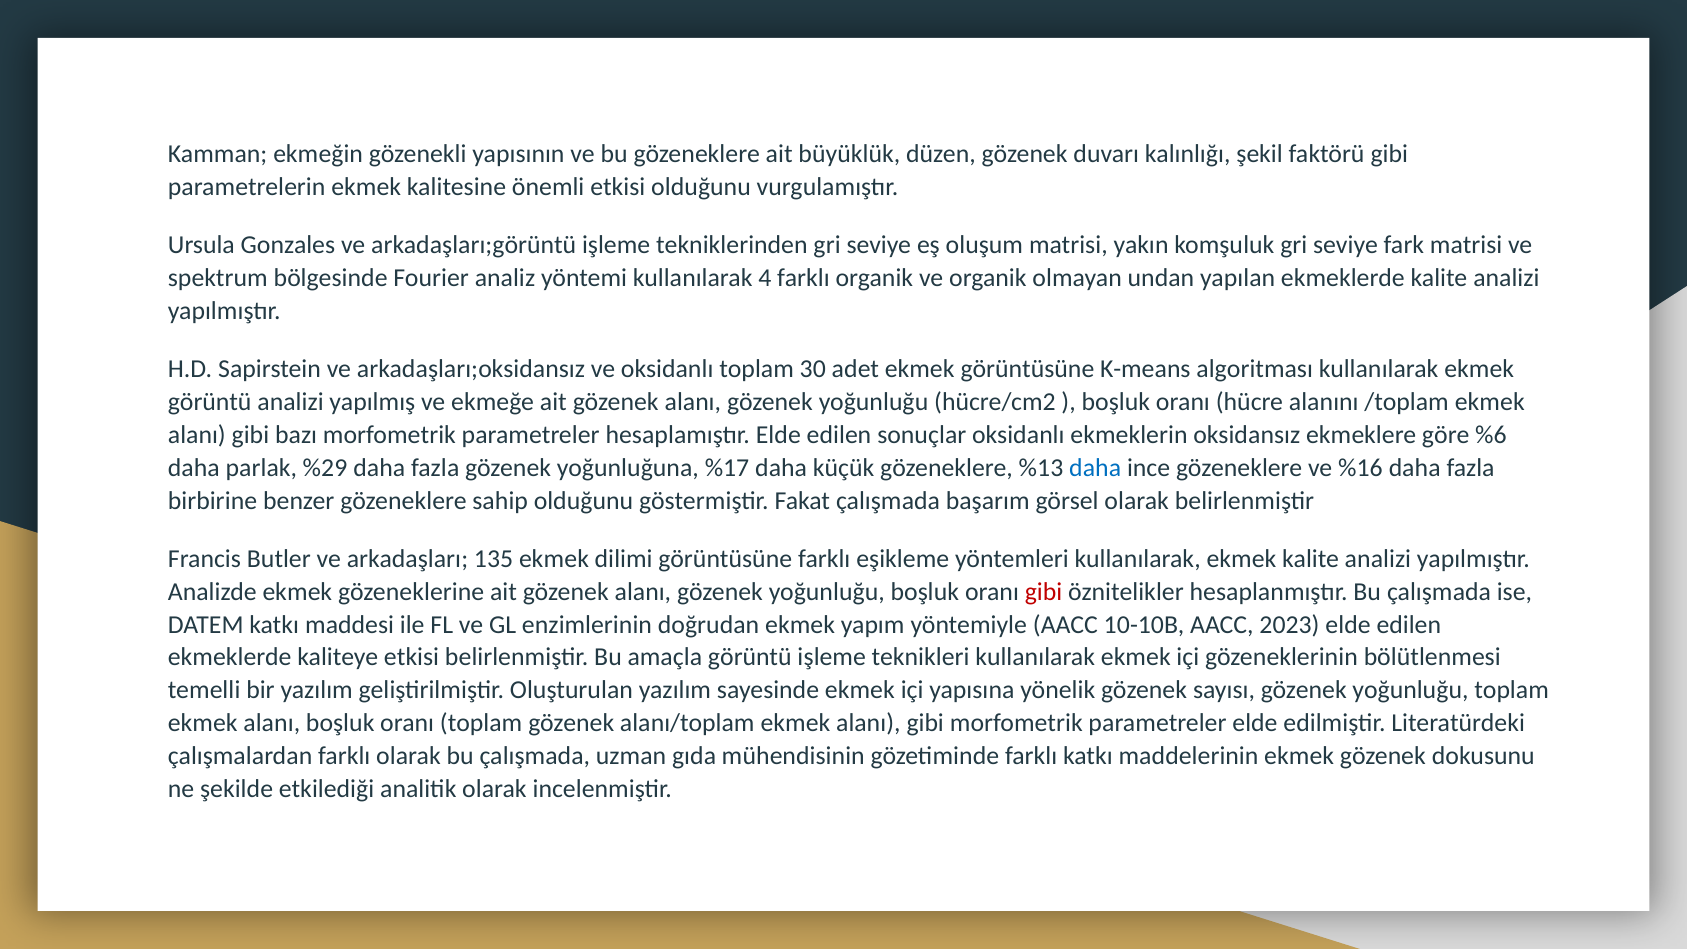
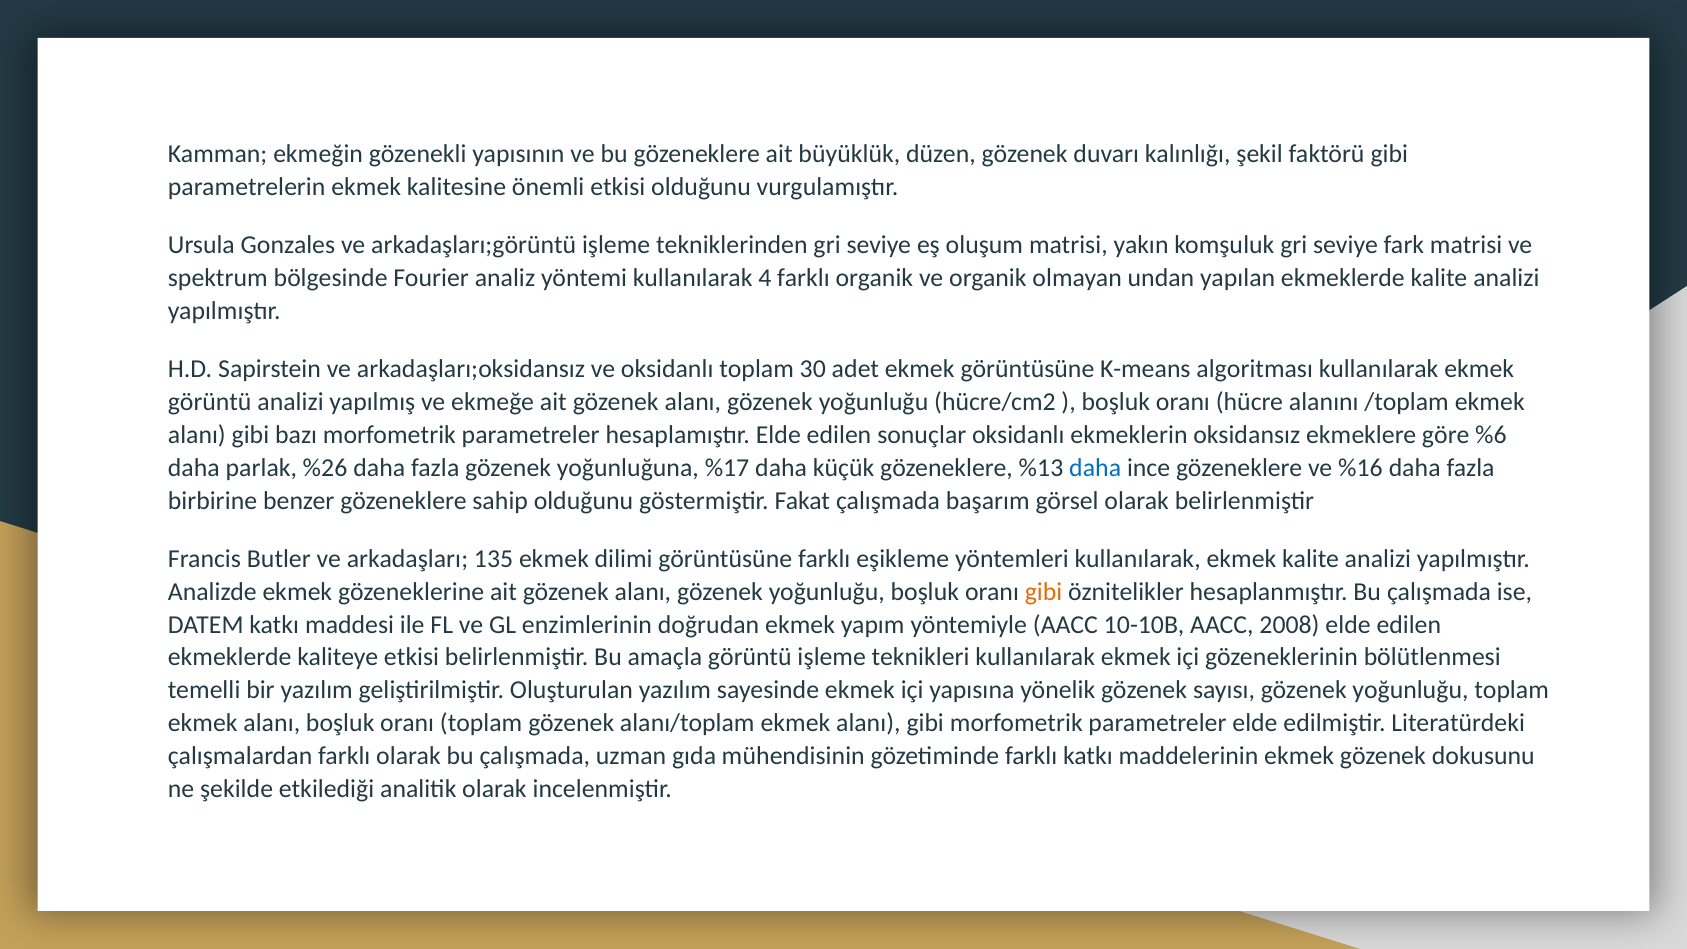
%29: %29 -> %26
gibi at (1044, 592) colour: red -> orange
2023: 2023 -> 2008
